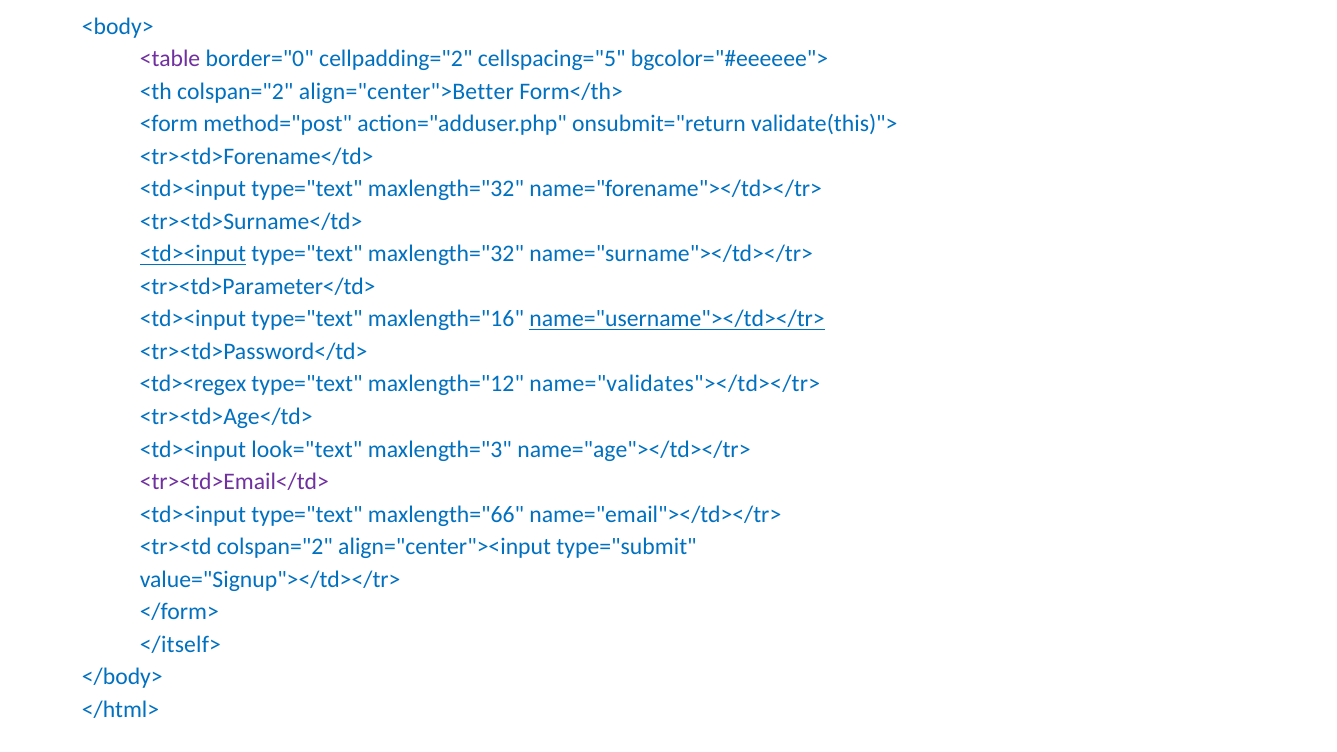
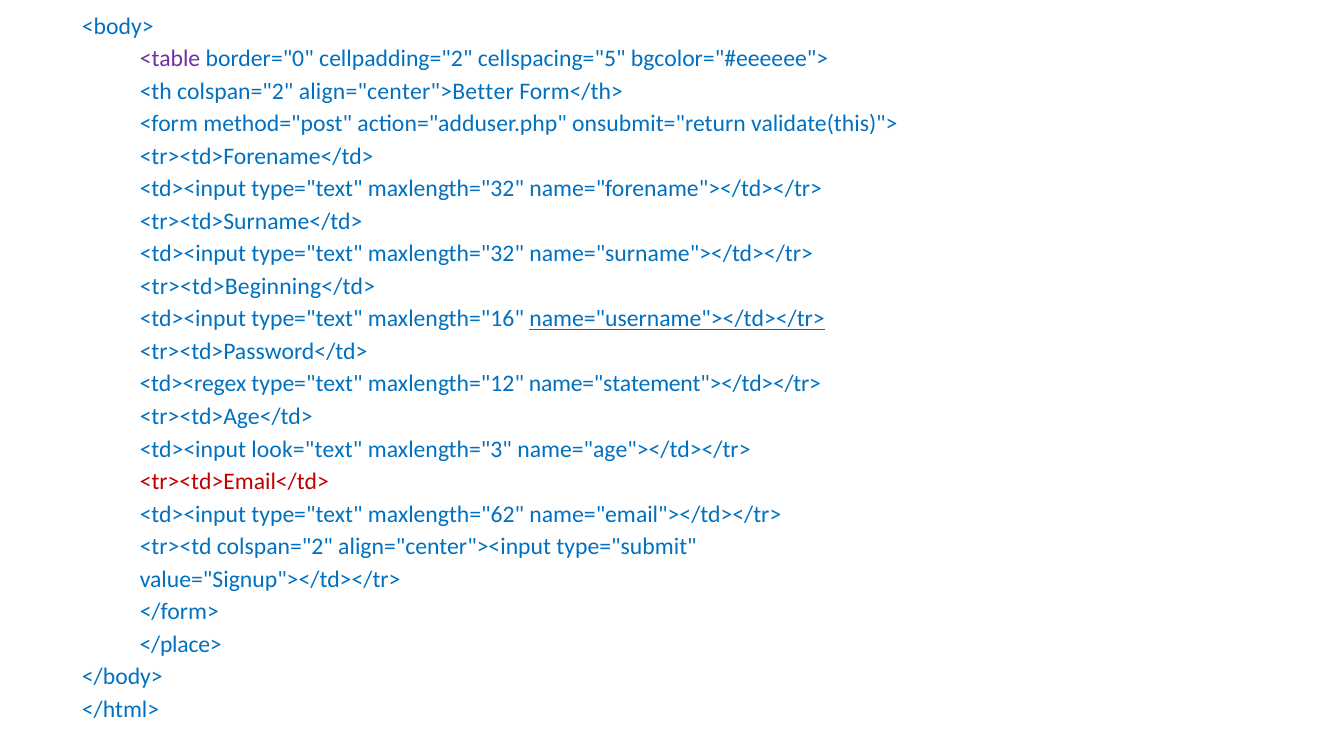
<td><input at (193, 254) underline: present -> none
<tr><td>Parameter</td>: <tr><td>Parameter</td> -> <tr><td>Beginning</td>
name="validates"></td></tr>: name="validates"></td></tr> -> name="statement"></td></tr>
<tr><td>Email</td> colour: purple -> red
maxlength="66: maxlength="66 -> maxlength="62
</itself>: </itself> -> </place>
